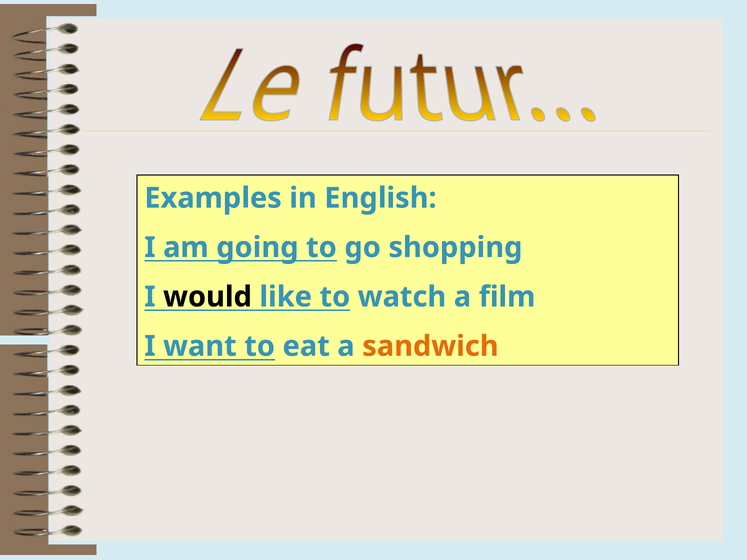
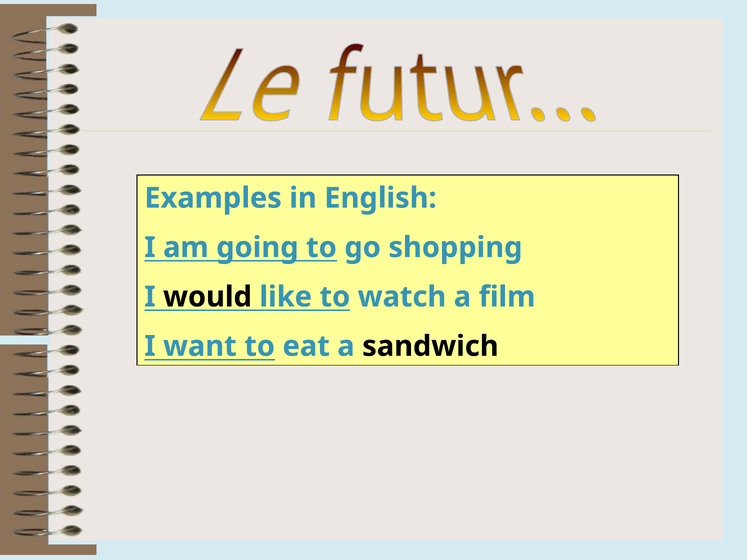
sandwich colour: orange -> black
